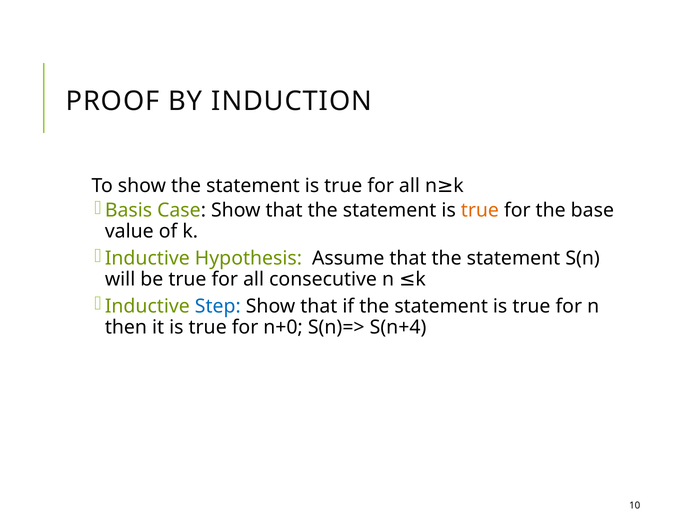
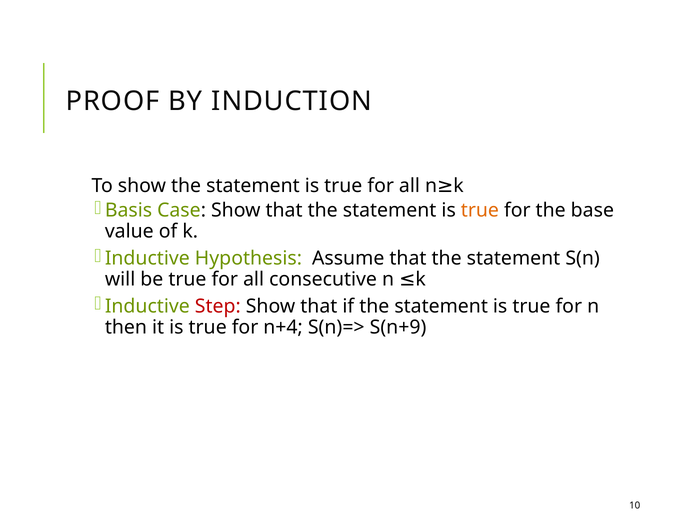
Step colour: blue -> red
n+0: n+0 -> n+4
S(n+4: S(n+4 -> S(n+9
